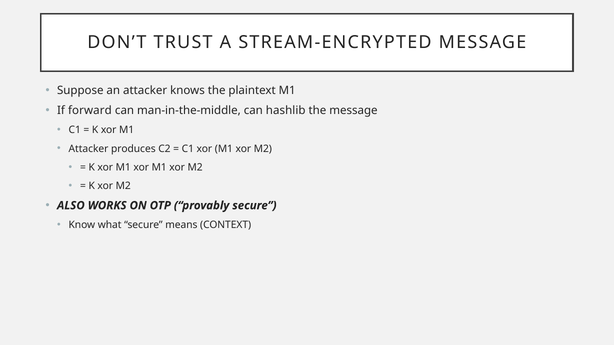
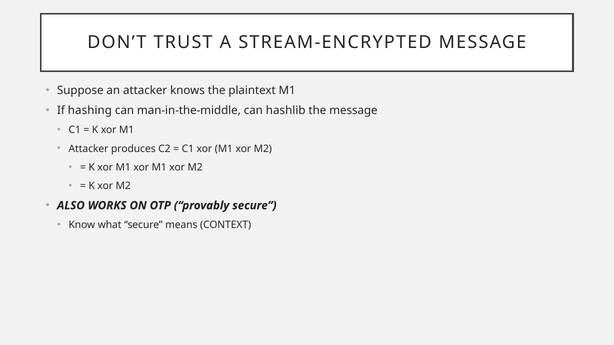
forward: forward -> hashing
